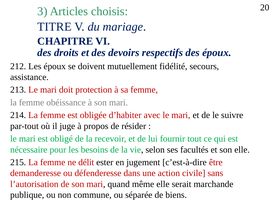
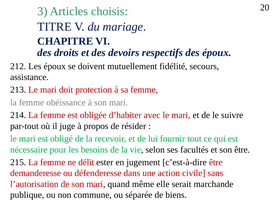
son elle: elle -> être
